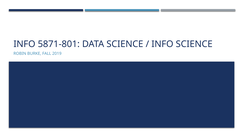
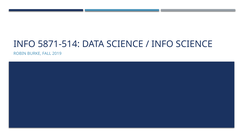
5871-801: 5871-801 -> 5871-514
